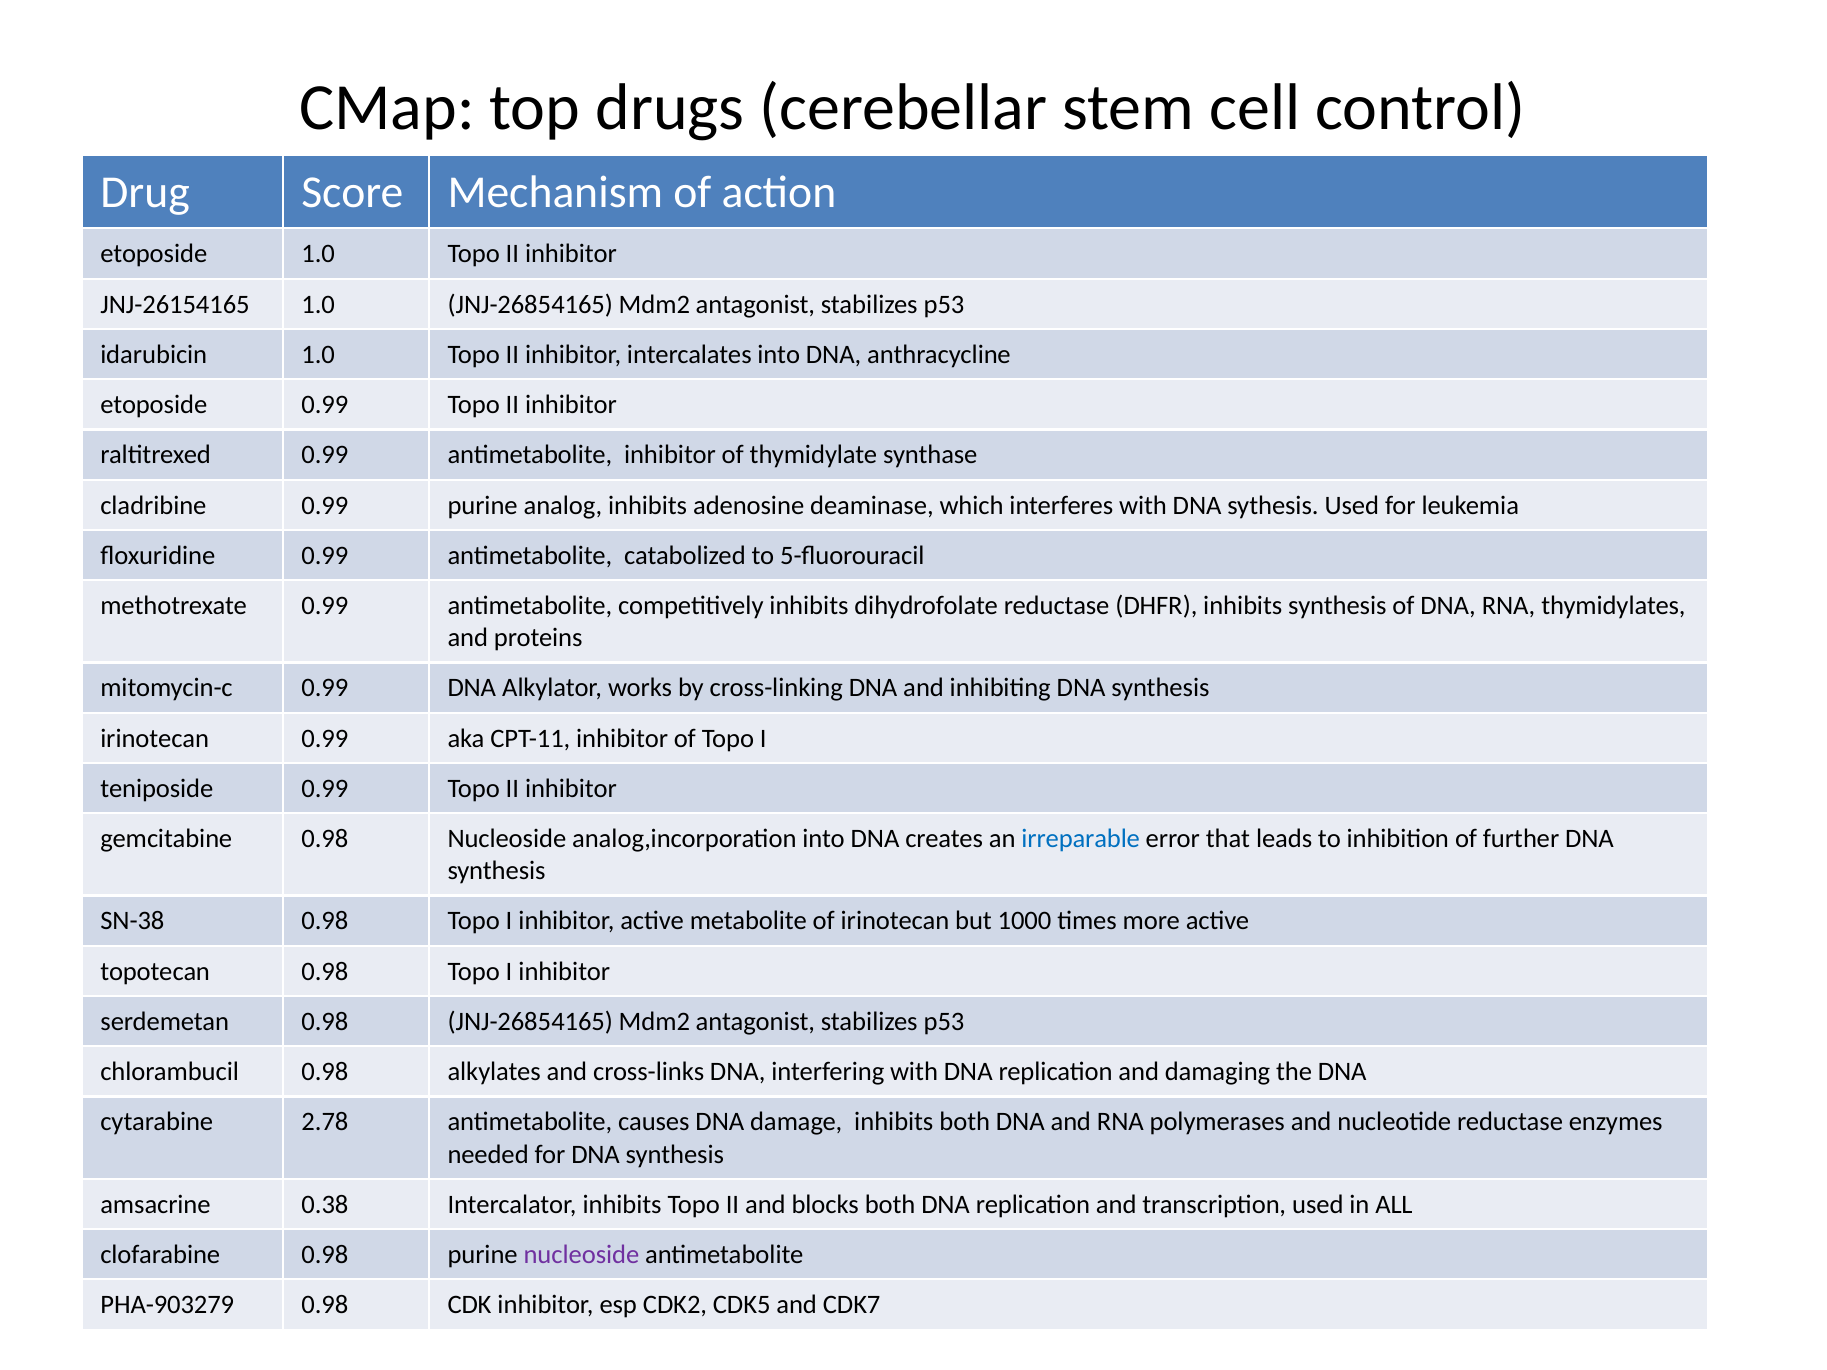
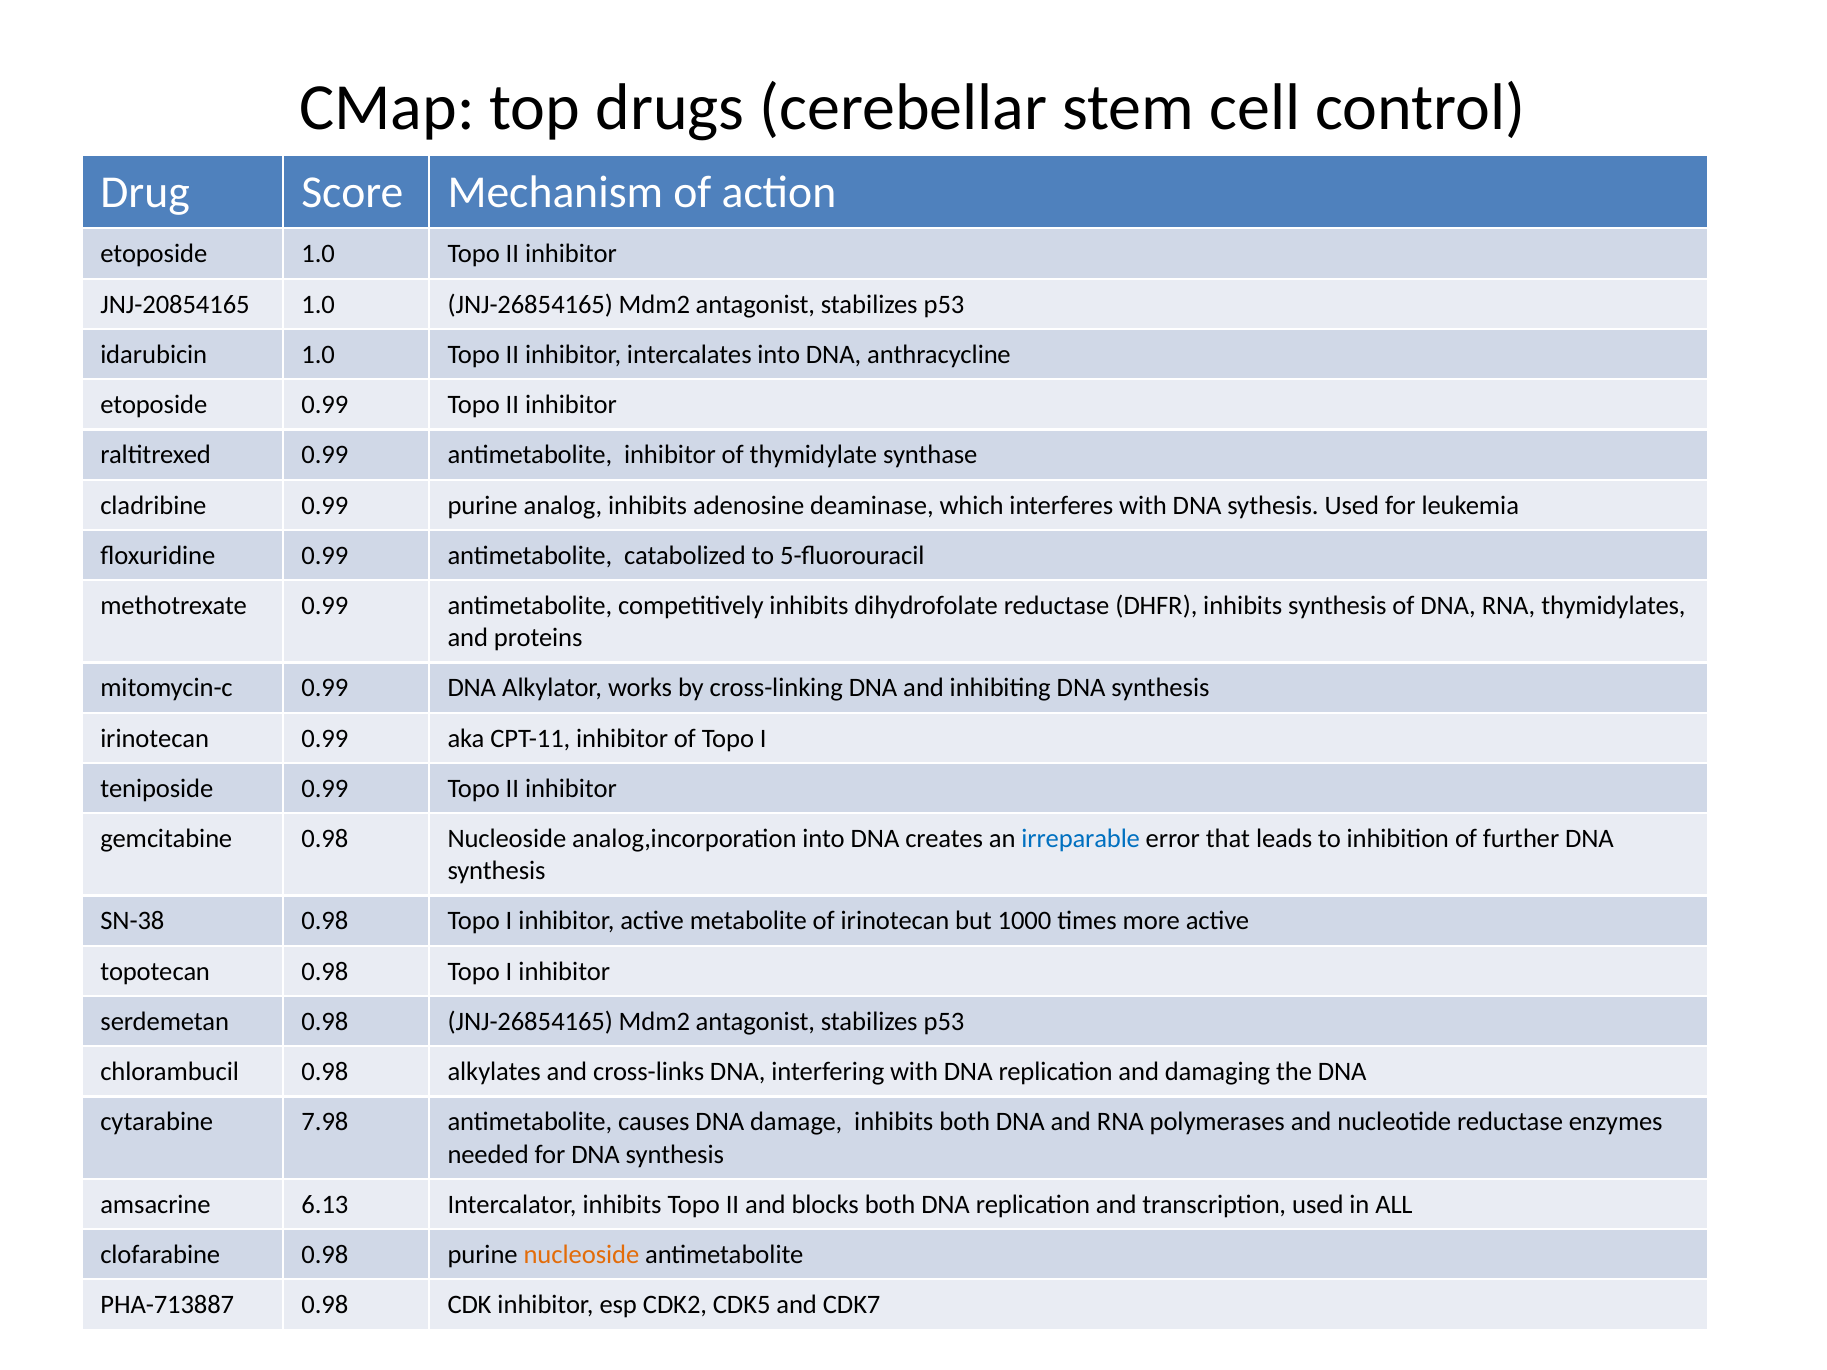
JNJ-26154165: JNJ-26154165 -> JNJ-20854165
2.78: 2.78 -> 7.98
0.38: 0.38 -> 6.13
nucleoside at (581, 1255) colour: purple -> orange
PHA-903279: PHA-903279 -> PHA-713887
